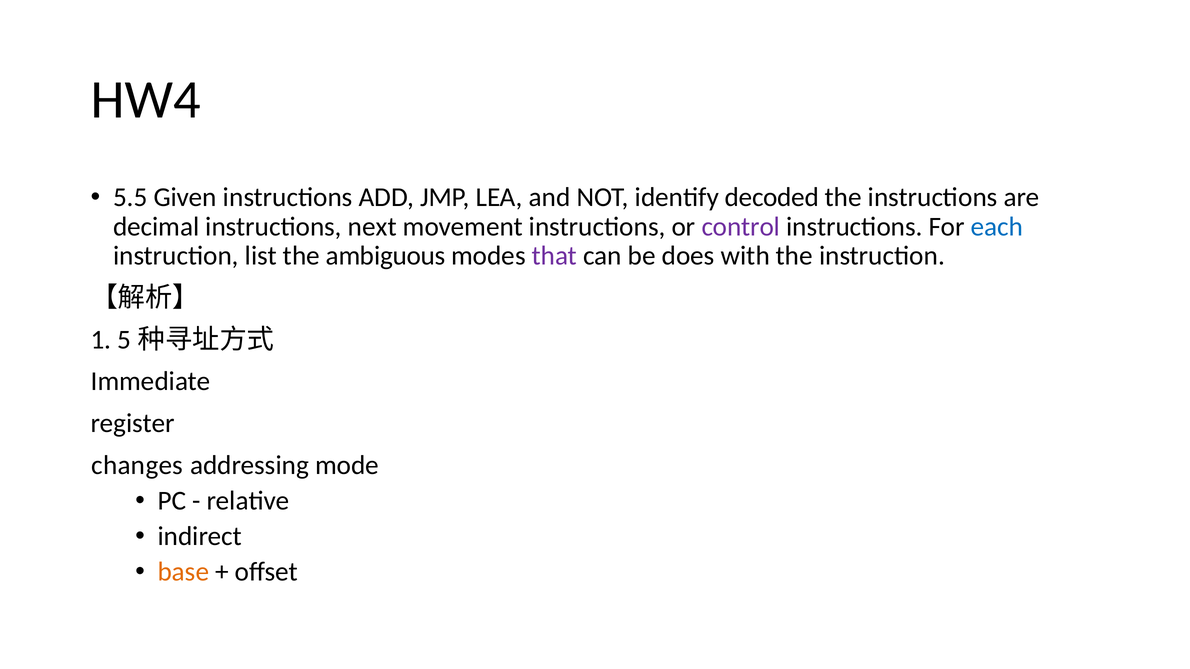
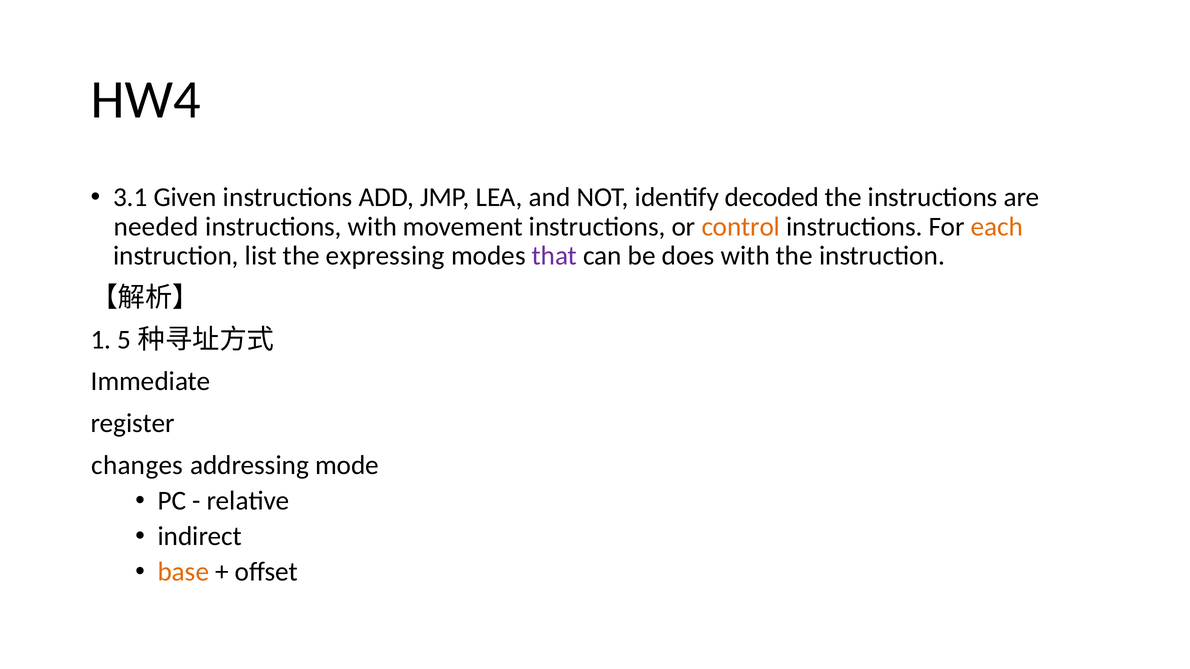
5.5: 5.5 -> 3.1
decimal: decimal -> needed
instructions next: next -> with
control colour: purple -> orange
each colour: blue -> orange
ambiguous: ambiguous -> expressing
